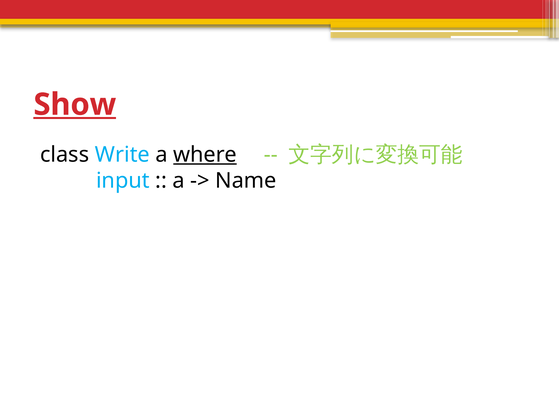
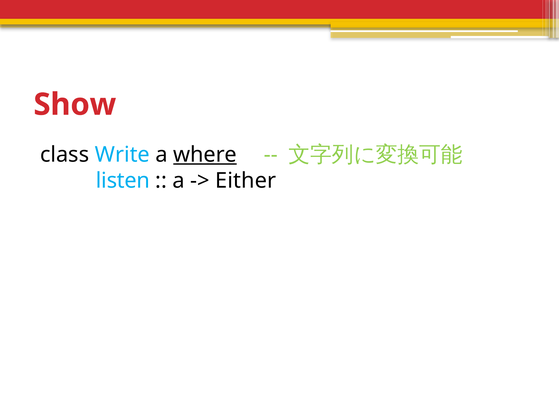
Show underline: present -> none
input: input -> listen
Name: Name -> Either
